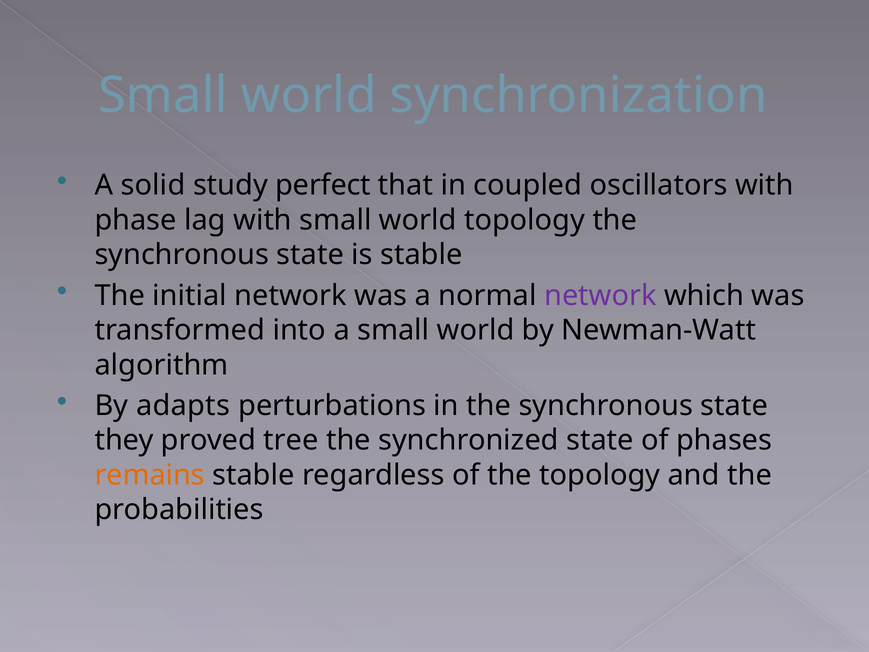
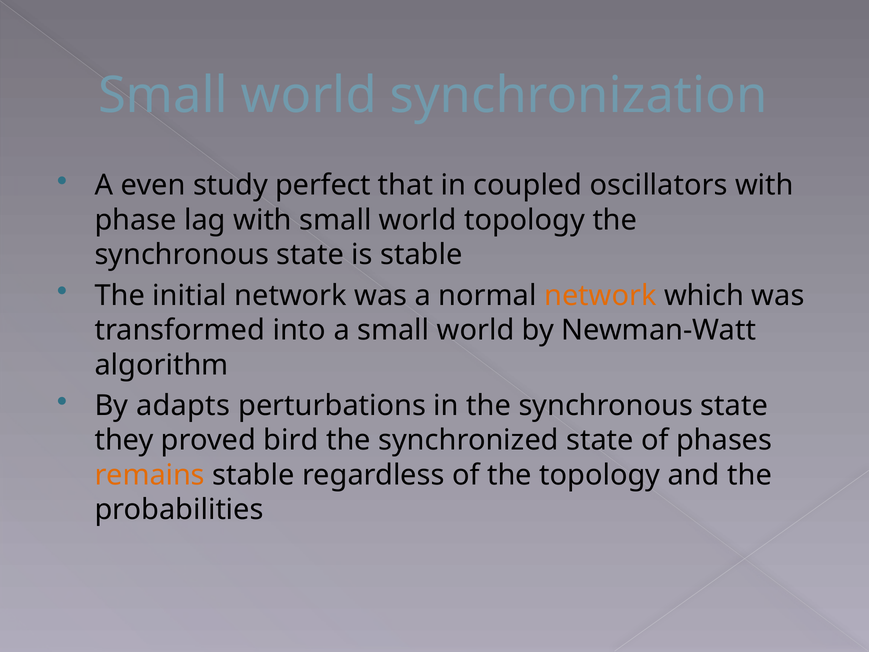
solid: solid -> even
network at (600, 295) colour: purple -> orange
tree: tree -> bird
